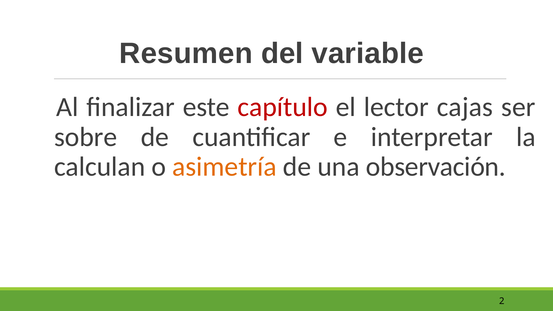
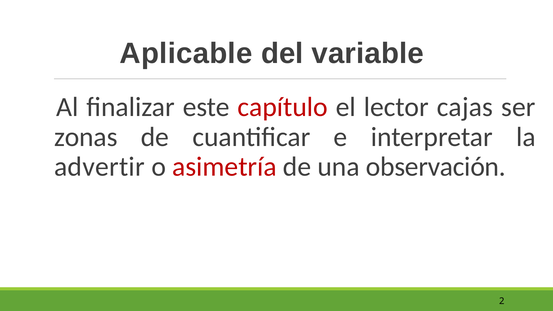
Resumen: Resumen -> Aplicable
sobre: sobre -> zonas
calculan: calculan -> advertir
asimetría colour: orange -> red
